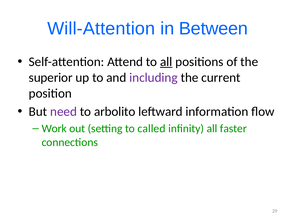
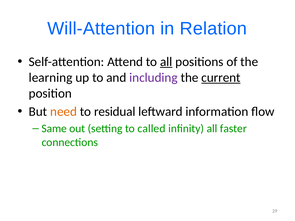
Between: Between -> Relation
superior: superior -> learning
current underline: none -> present
need colour: purple -> orange
arbolito: arbolito -> residual
Work: Work -> Same
